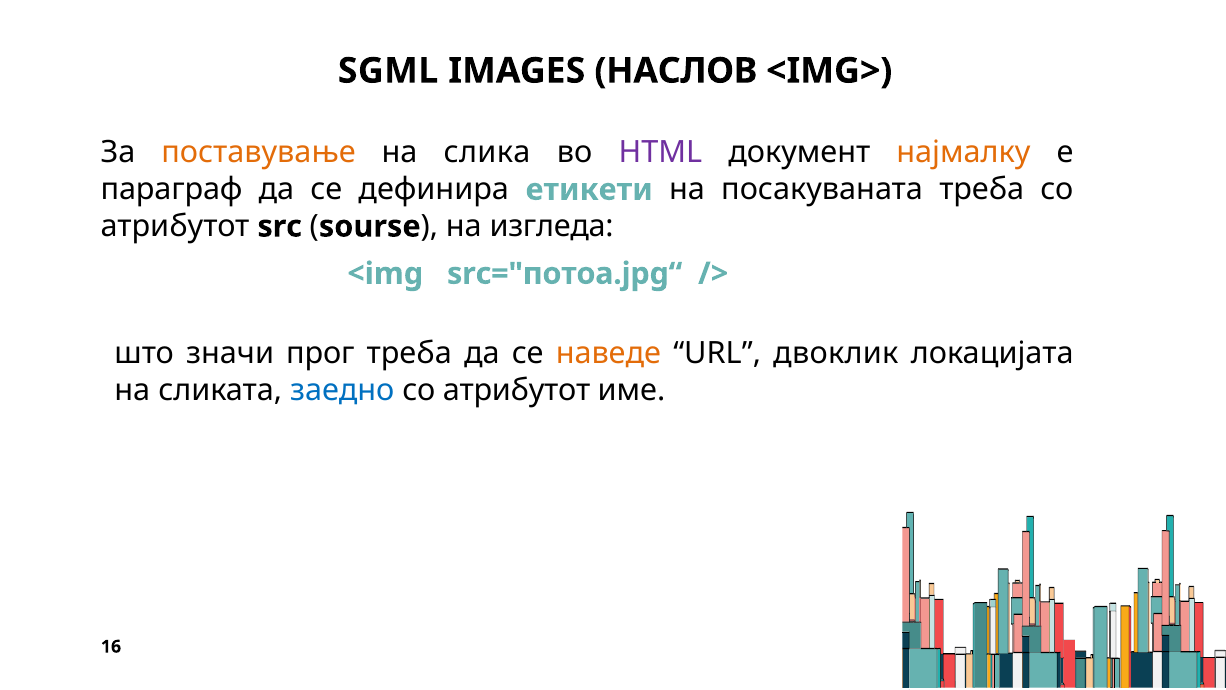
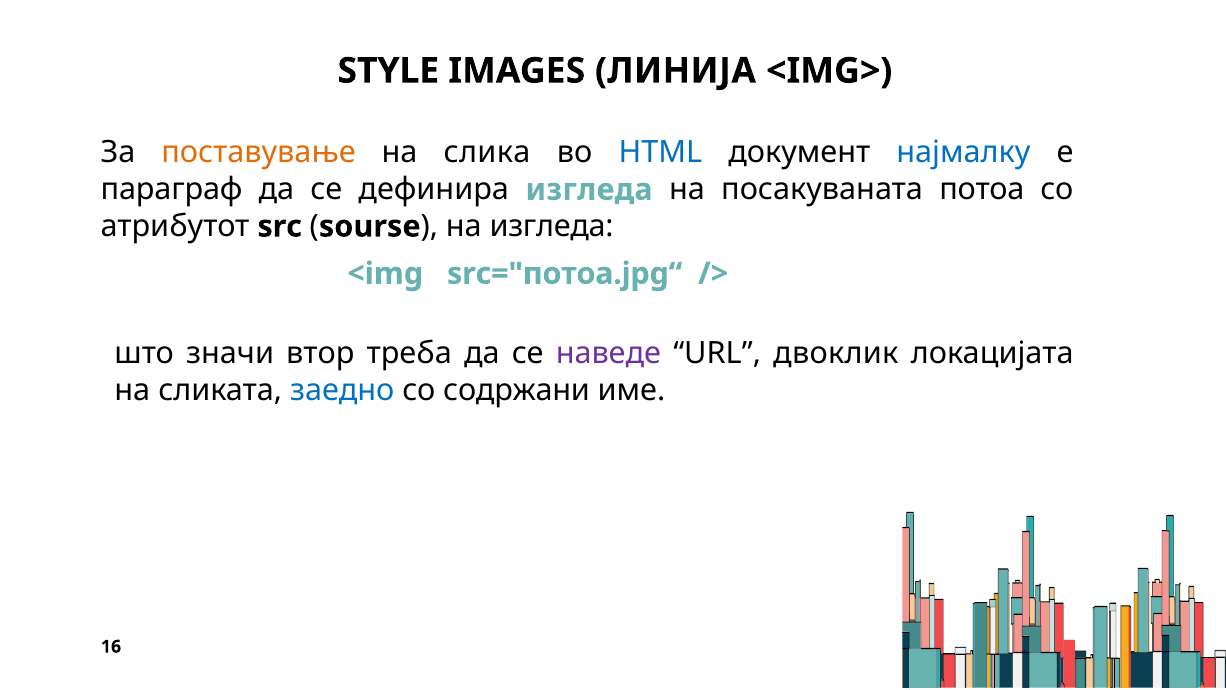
SGML: SGML -> STYLE
НАСЛОВ: НАСЛОВ -> ЛИНИЈА
HTML colour: purple -> blue
најмалку colour: orange -> blue
дефинира етикети: етикети -> изгледа
посакуваната треба: треба -> потоа
прог: прог -> втор
наведе colour: orange -> purple
атрибутот at (517, 390): атрибутот -> содржани
